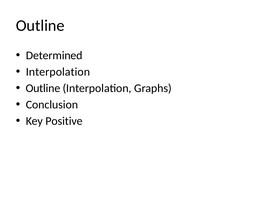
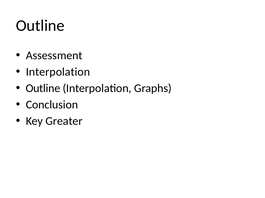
Determined: Determined -> Assessment
Positive: Positive -> Greater
